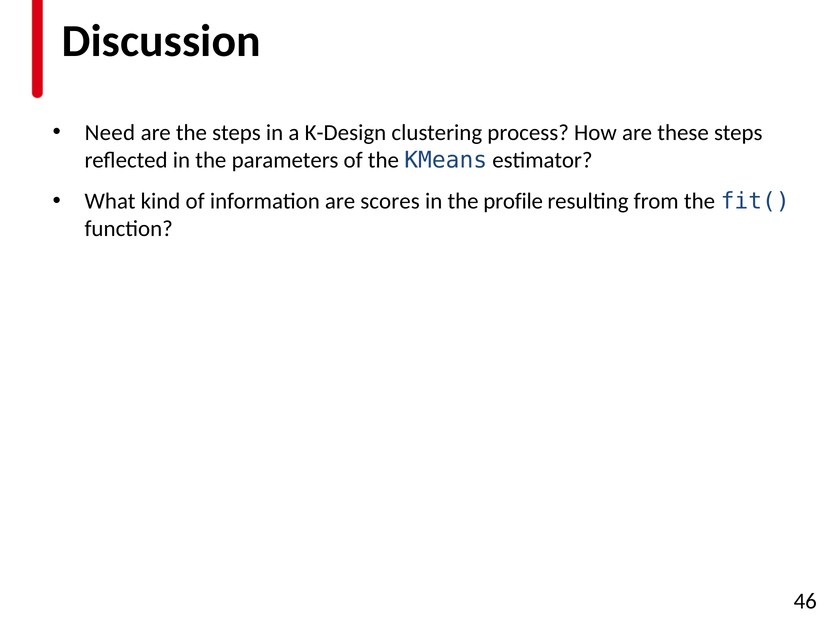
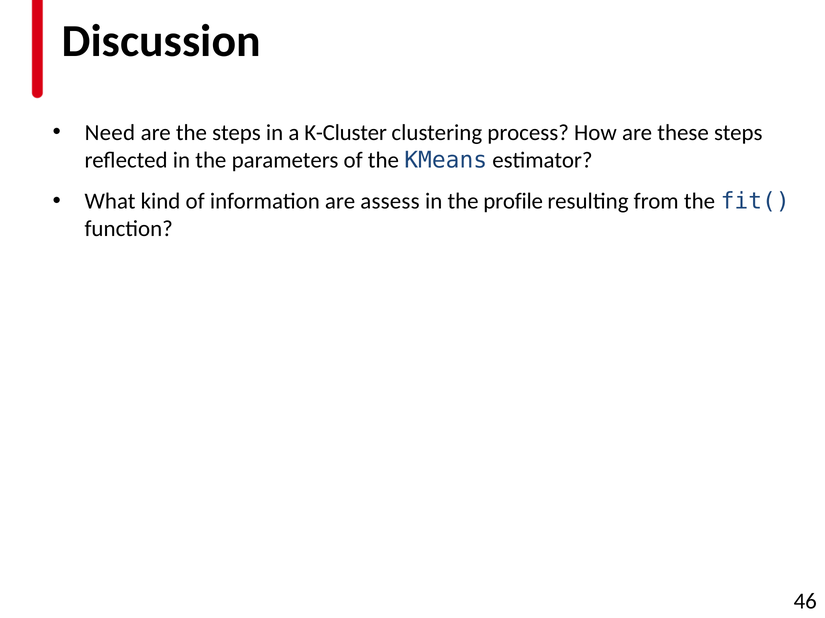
K-Design: K-Design -> K-Cluster
scores: scores -> assess
